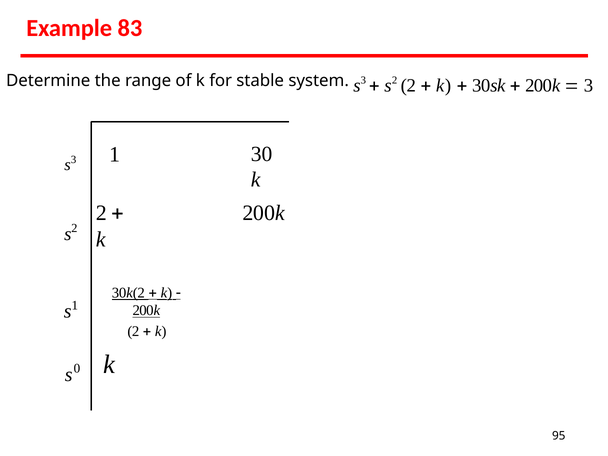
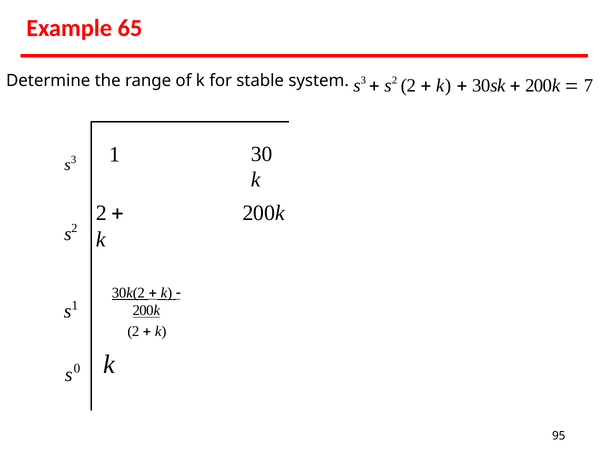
83: 83 -> 65
3 at (588, 86): 3 -> 7
